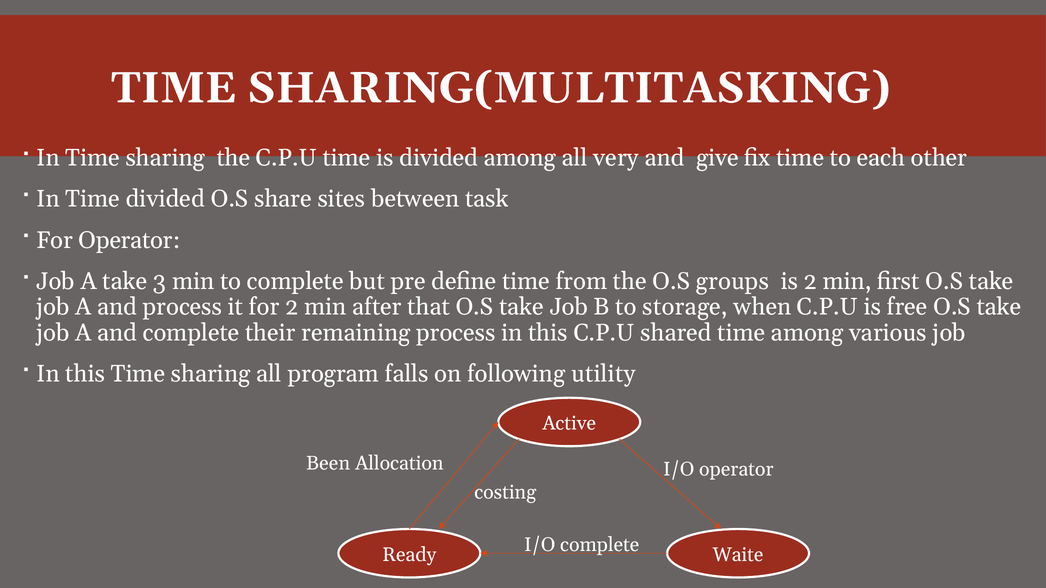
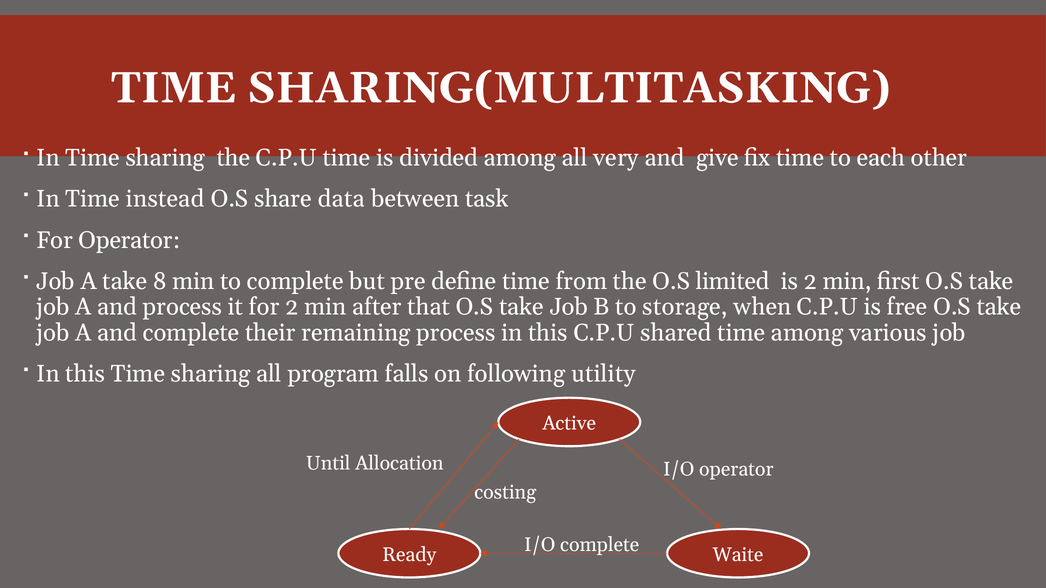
Time divided: divided -> instead
sites: sites -> data
3: 3 -> 8
groups: groups -> limited
Been: Been -> Until
